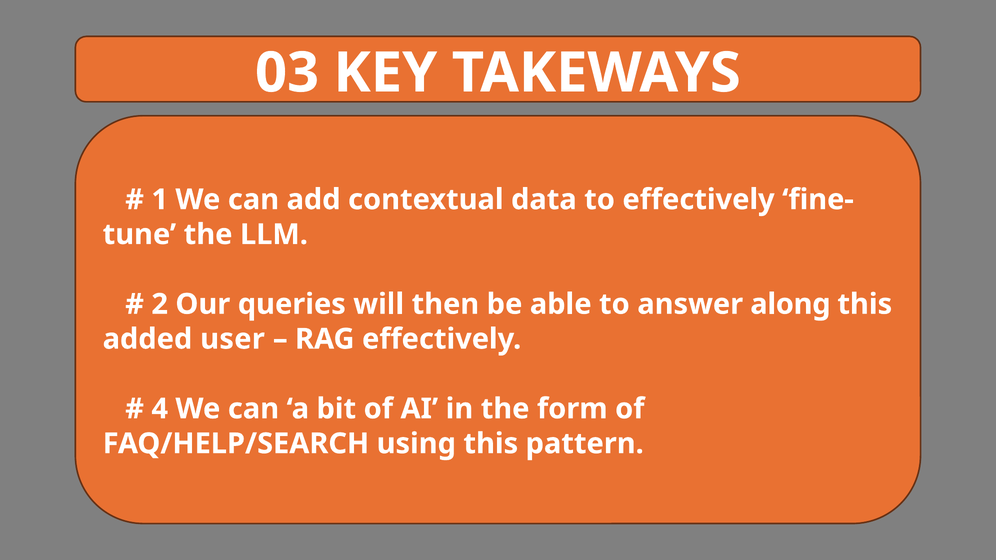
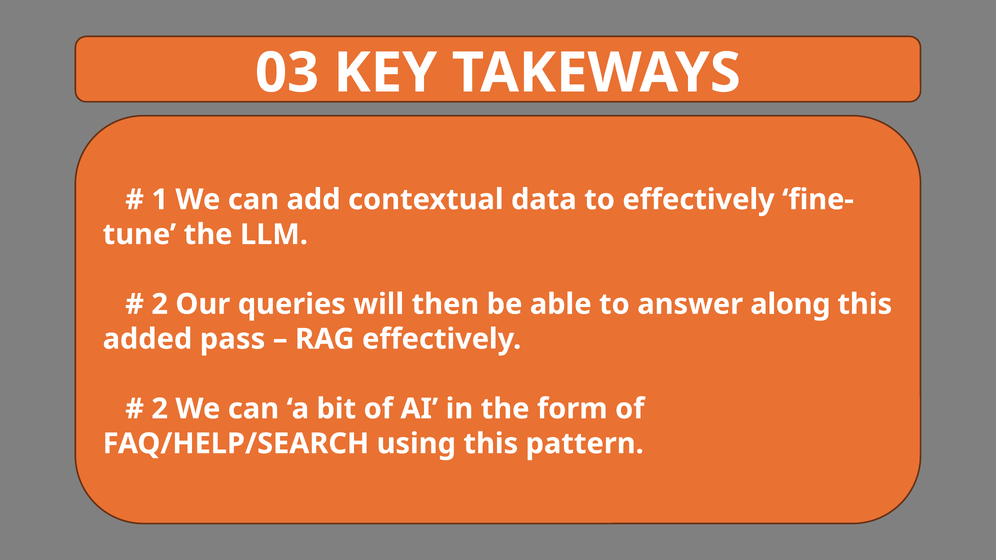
user: user -> pass
4 at (160, 409): 4 -> 2
